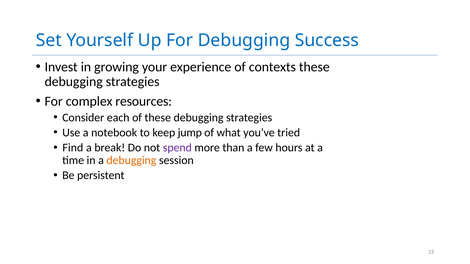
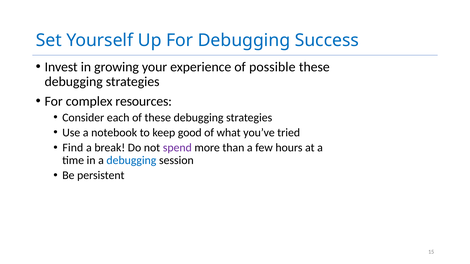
contexts: contexts -> possible
jump: jump -> good
debugging at (131, 161) colour: orange -> blue
